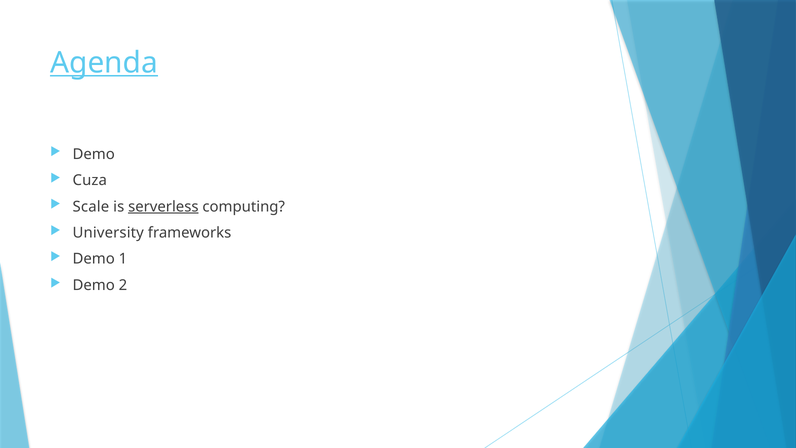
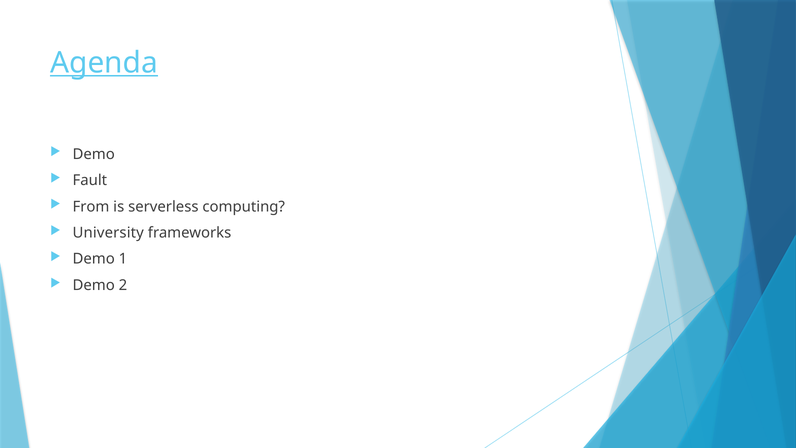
Cuza: Cuza -> Fault
Scale: Scale -> From
serverless underline: present -> none
